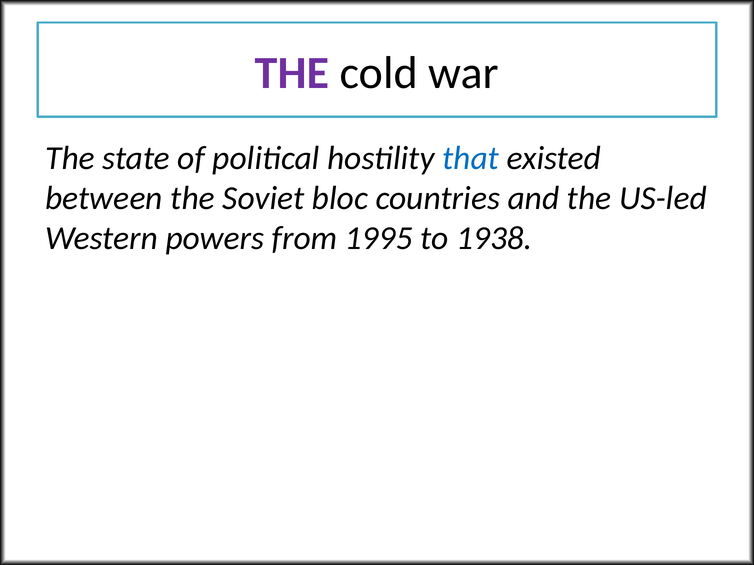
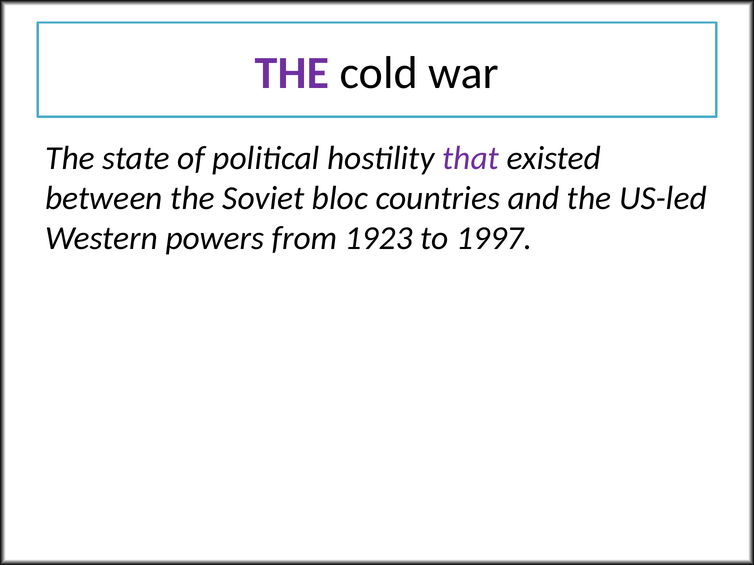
that colour: blue -> purple
1995: 1995 -> 1923
1938: 1938 -> 1997
